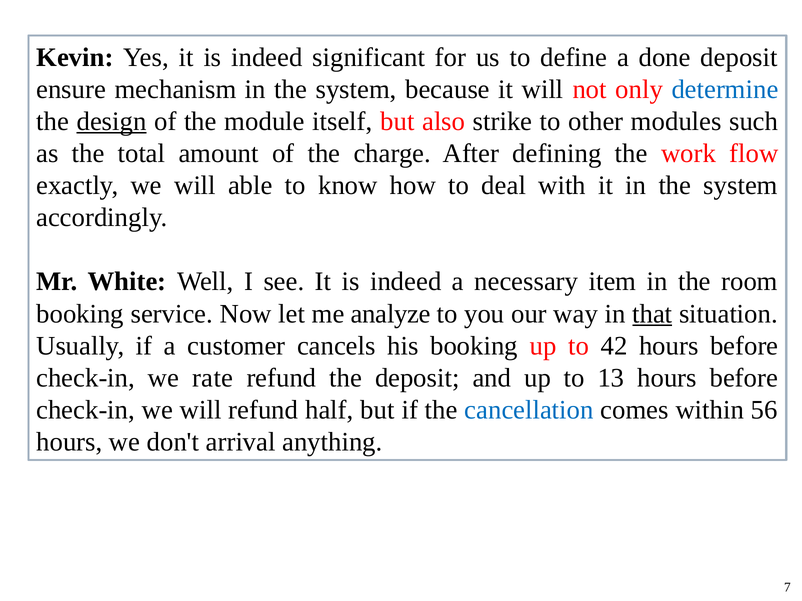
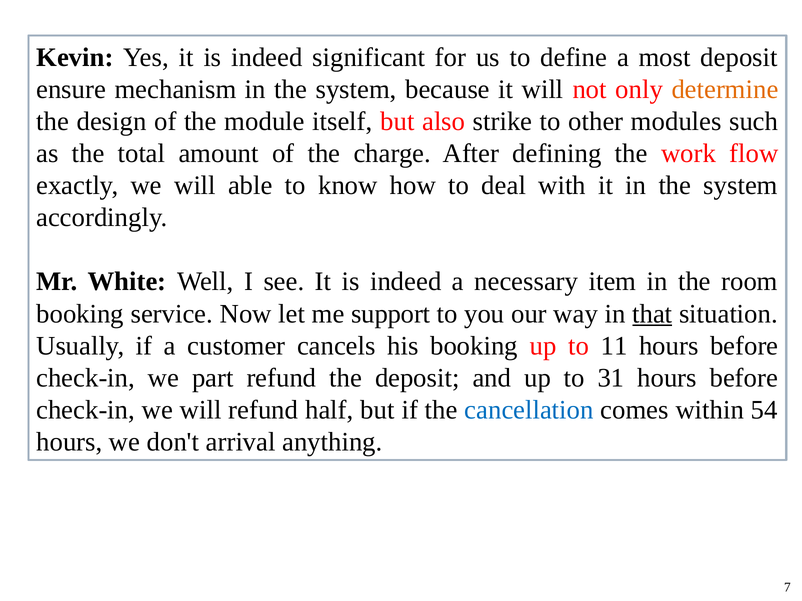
done: done -> most
determine colour: blue -> orange
design underline: present -> none
analyze: analyze -> support
42: 42 -> 11
rate: rate -> part
13: 13 -> 31
56: 56 -> 54
